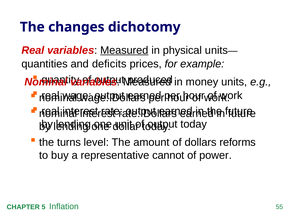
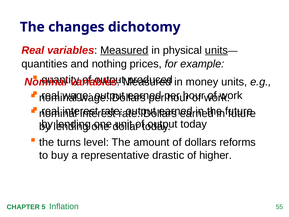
units at (216, 50) underline: none -> present
deficits: deficits -> nothing
cannot: cannot -> drastic
power: power -> higher
